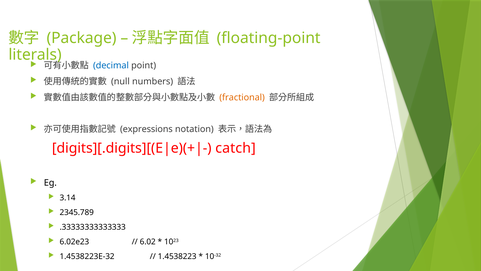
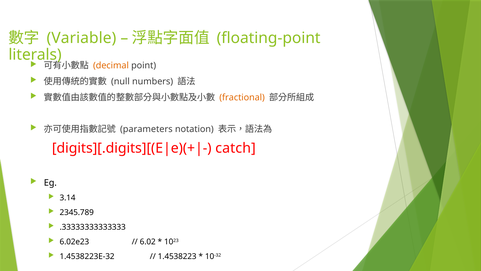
Package: Package -> Variable
decimal colour: blue -> orange
expressions: expressions -> parameters
